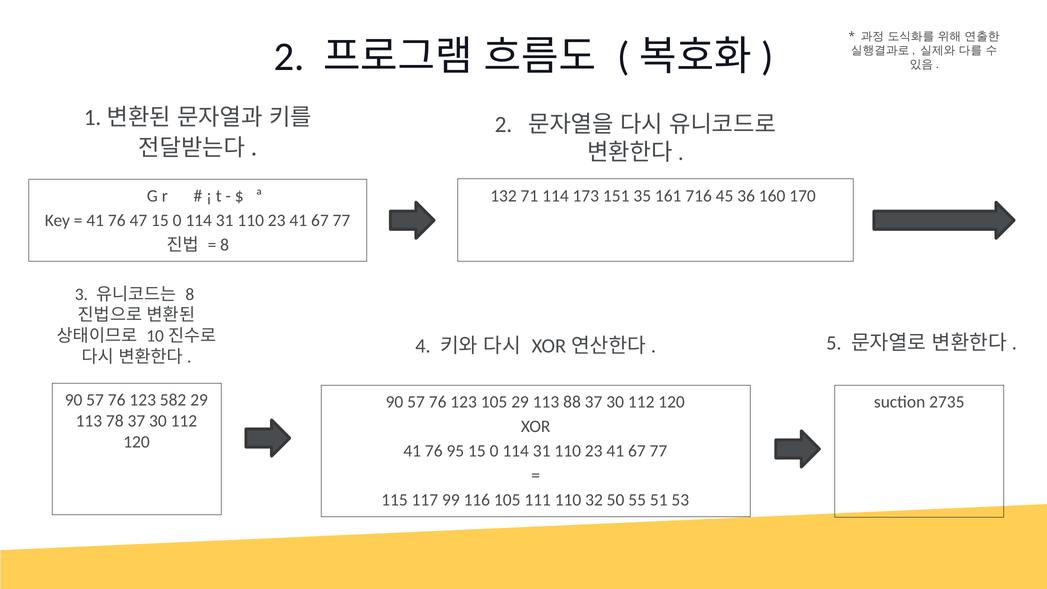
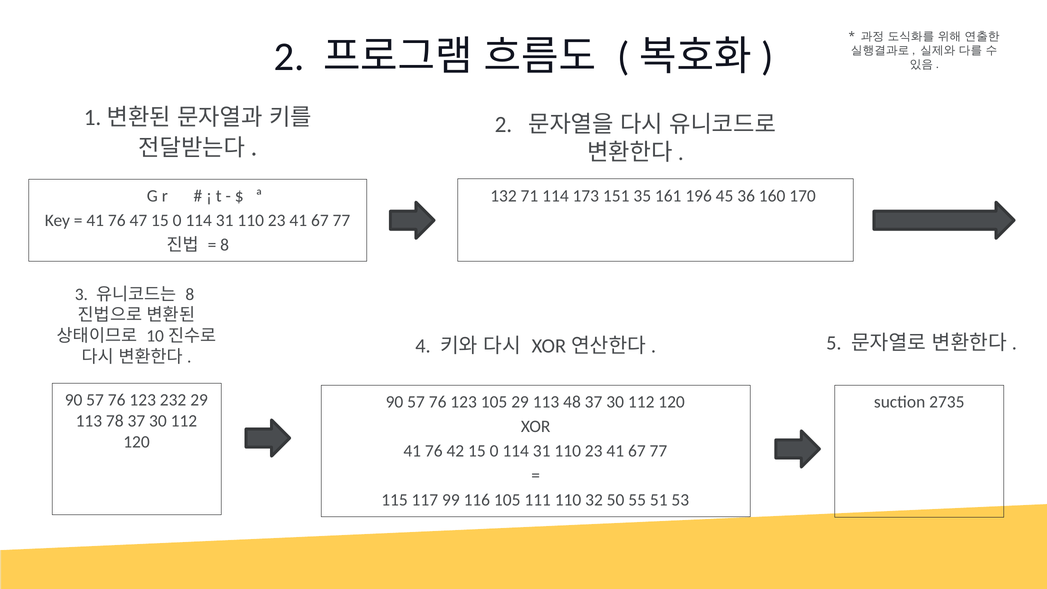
716: 716 -> 196
582: 582 -> 232
88: 88 -> 48
95: 95 -> 42
